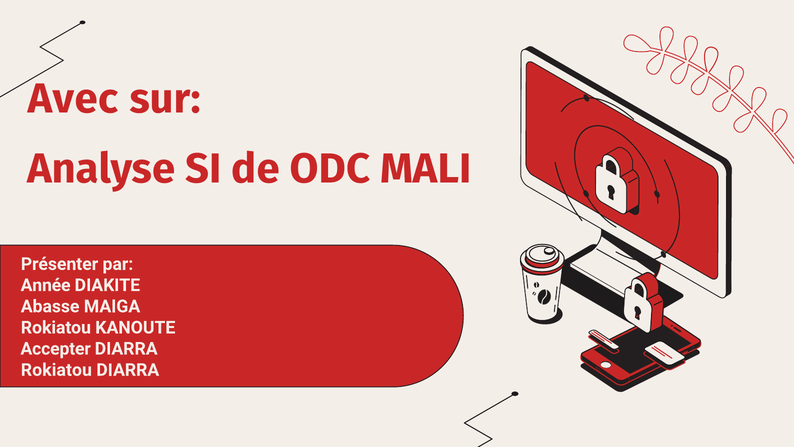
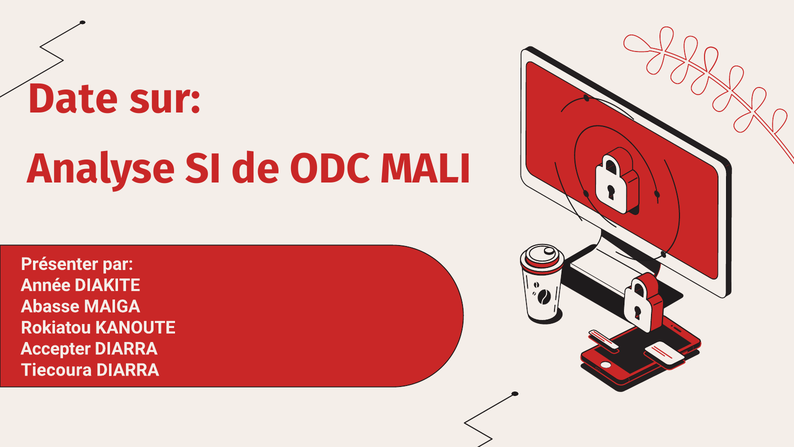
Avec: Avec -> Date
Rokiatou at (56, 370): Rokiatou -> Tiecoura
